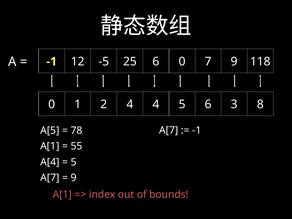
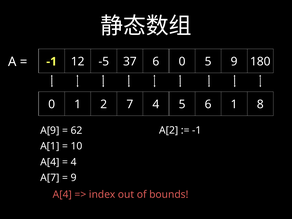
25: 25 -> 37
0 7: 7 -> 5
118: 118 -> 180
2 4: 4 -> 7
6 3: 3 -> 1
A[7 at (169, 130): A[7 -> A[2
A[5: A[5 -> A[9
78: 78 -> 62
55: 55 -> 10
5 at (74, 162): 5 -> 4
A[1 at (62, 194): A[1 -> A[4
